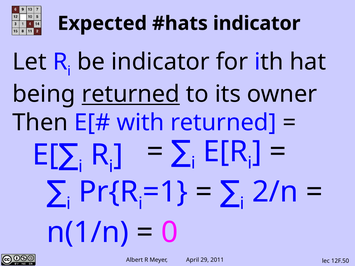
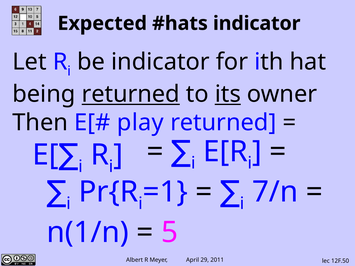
its underline: none -> present
with: with -> play
2/n: 2/n -> 7/n
0: 0 -> 5
